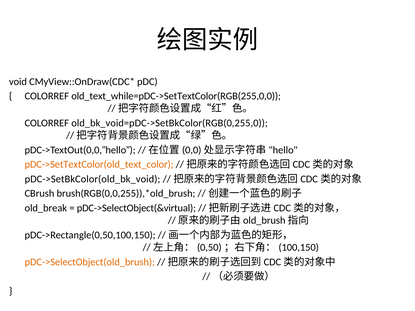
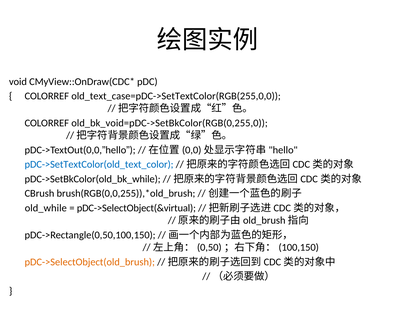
old_text_while=pDC->SetTextColor(RGB(255,0,0: old_text_while=pDC->SetTextColor(RGB(255,0,0 -> old_text_case=pDC->SetTextColor(RGB(255,0,0
pDC->SetTextColor(old_text_color colour: orange -> blue
pDC->SetBkColor(old_bk_void: pDC->SetBkColor(old_bk_void -> pDC->SetBkColor(old_bk_while
old_break: old_break -> old_while
